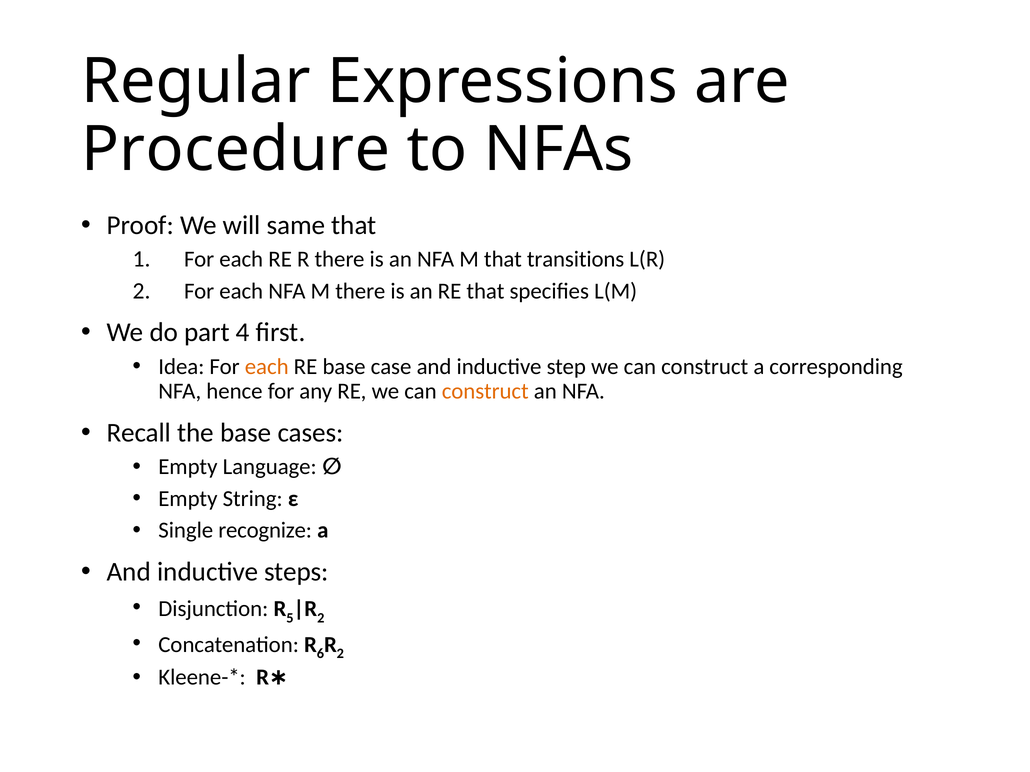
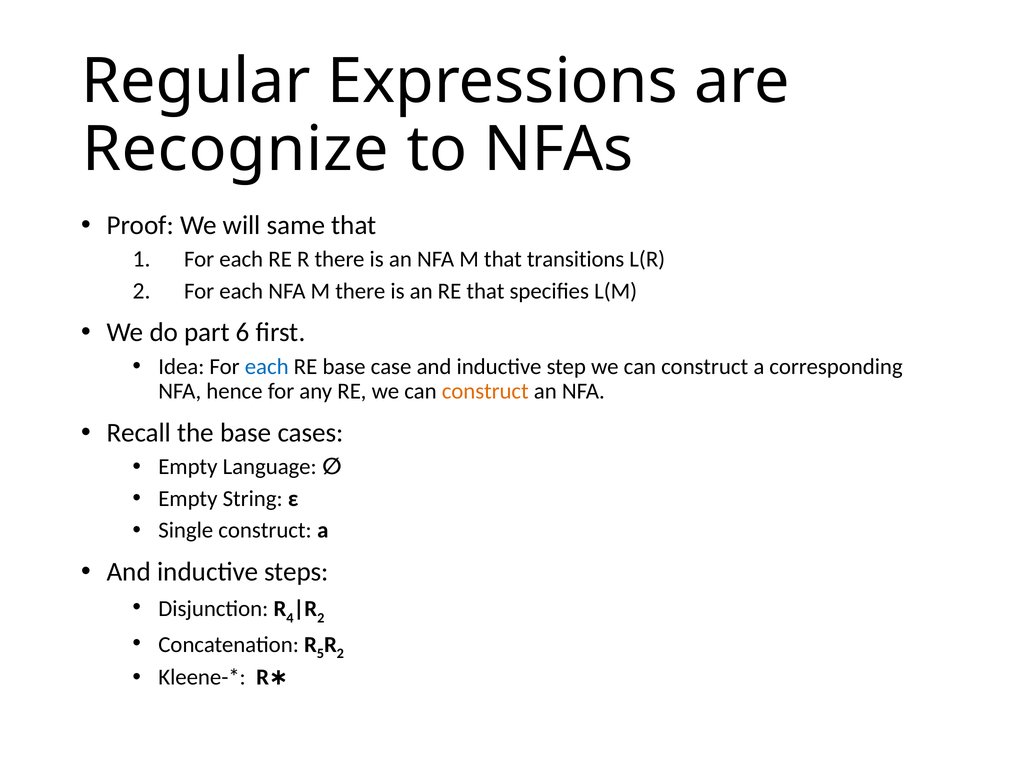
Procedure: Procedure -> Recognize
4: 4 -> 6
each at (267, 367) colour: orange -> blue
Single recognize: recognize -> construct
5: 5 -> 4
6: 6 -> 5
